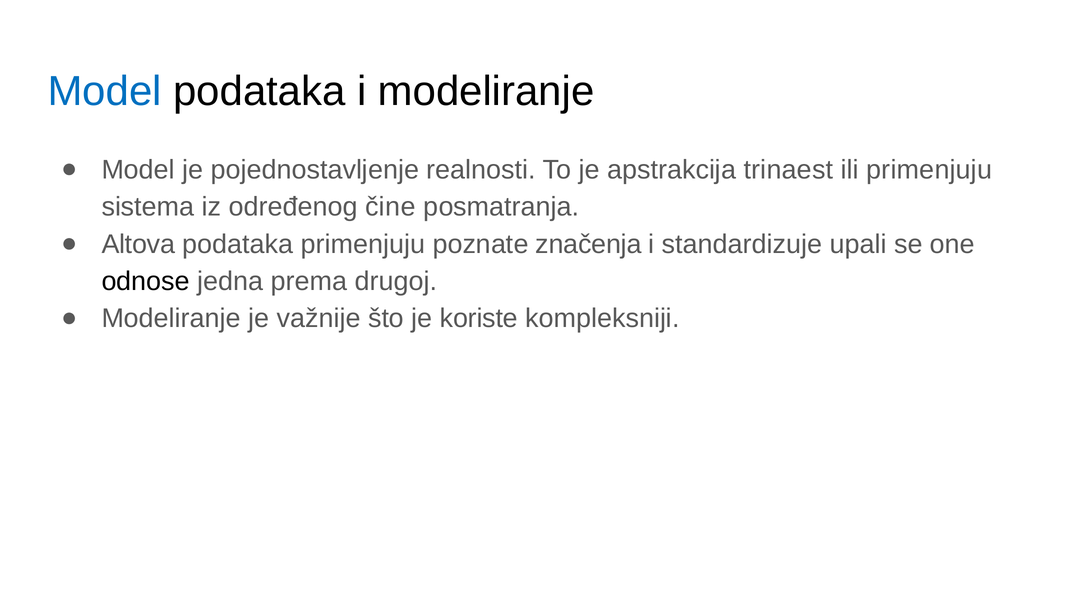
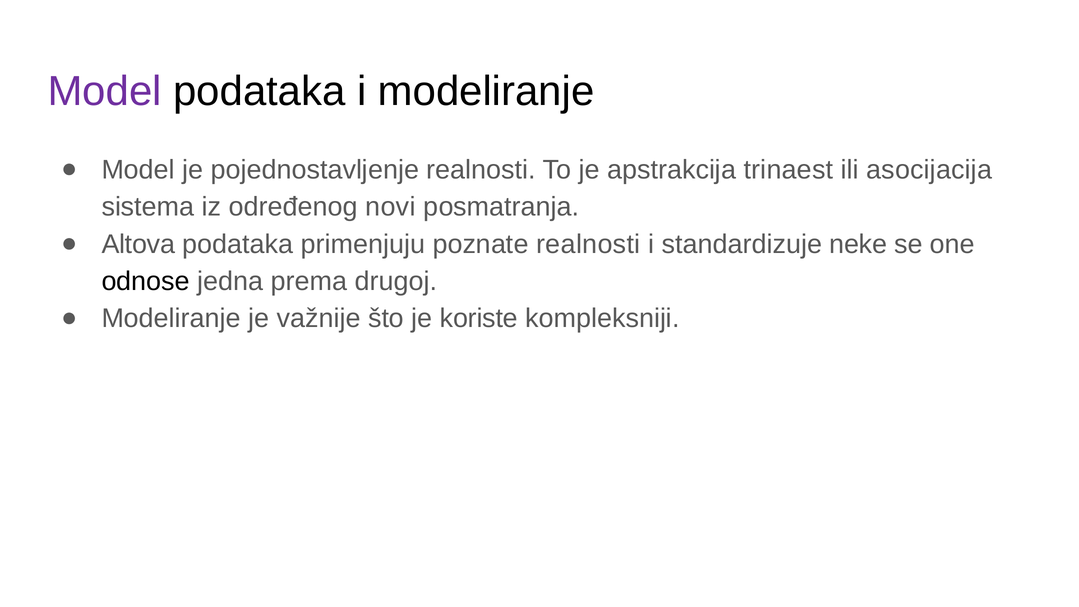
Model at (105, 91) colour: blue -> purple
ili primenjuju: primenjuju -> asocijacija
čine: čine -> novi
poznate značenja: značenja -> realnosti
upali: upali -> neke
